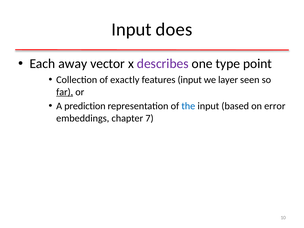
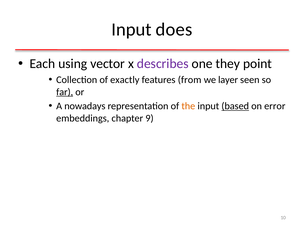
away: away -> using
type: type -> they
features input: input -> from
prediction: prediction -> nowadays
the colour: blue -> orange
based underline: none -> present
7: 7 -> 9
